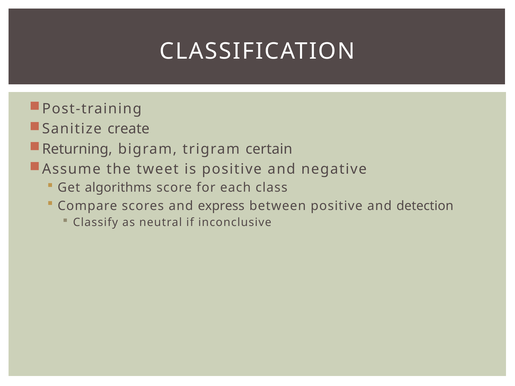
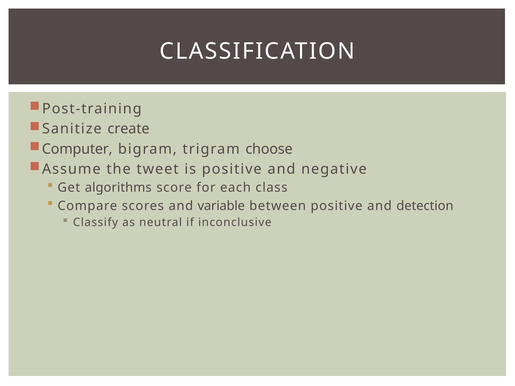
Returning: Returning -> Computer
certain: certain -> choose
express: express -> variable
